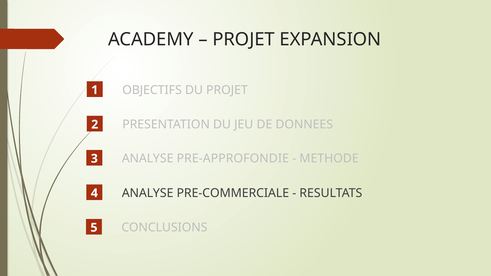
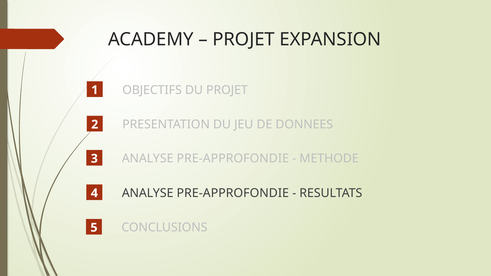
PRE-COMMERCIALE at (233, 193): PRE-COMMERCIALE -> PRE-APPROFONDIE
